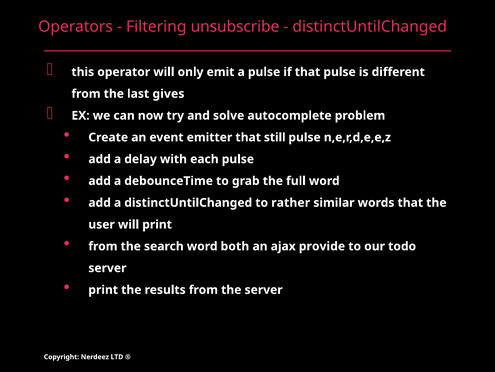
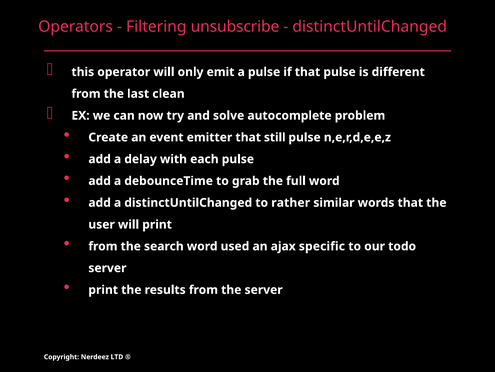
gives: gives -> clean
both: both -> used
provide: provide -> specific
